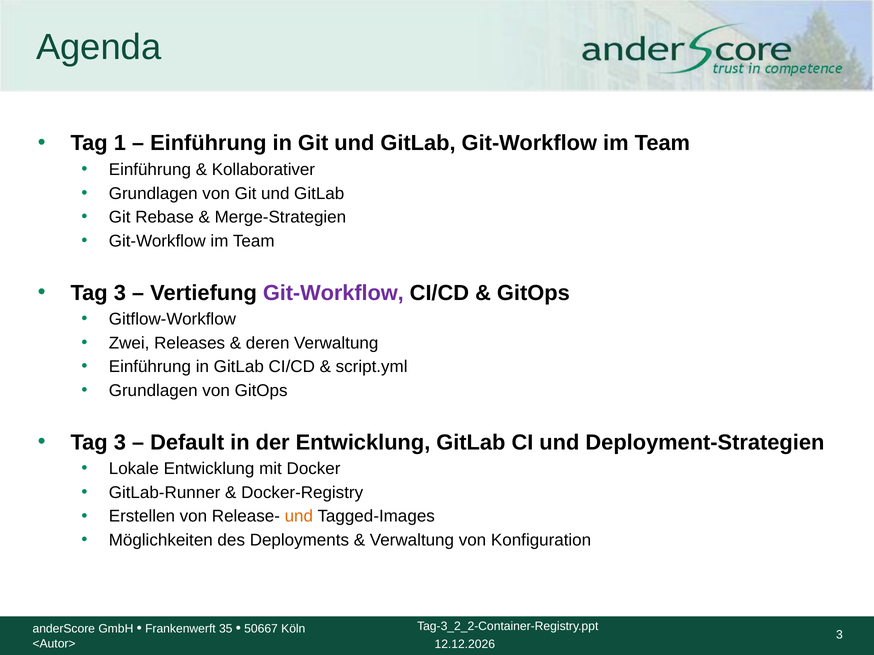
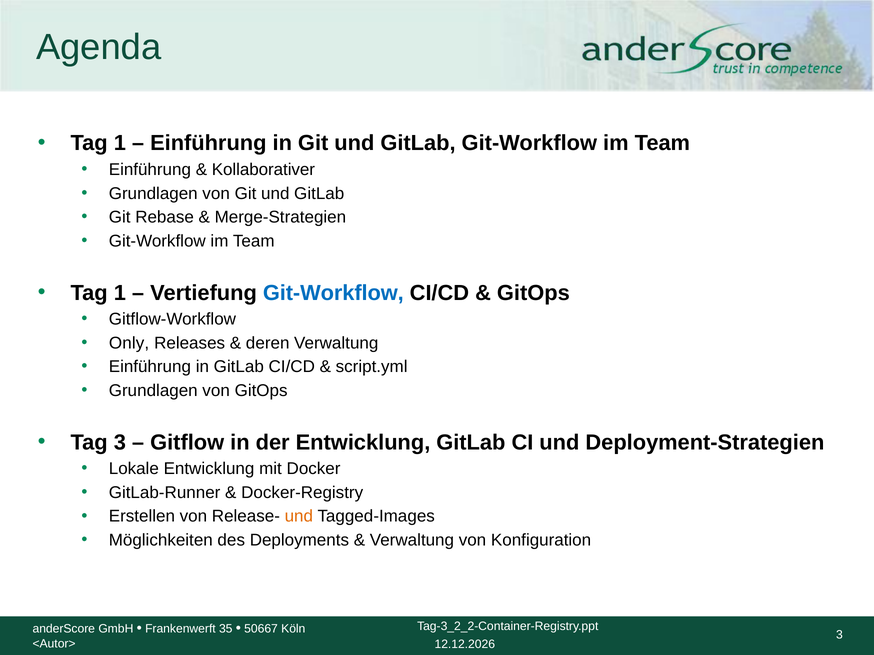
3 at (120, 293): 3 -> 1
Git-Workflow at (333, 293) colour: purple -> blue
Zwei: Zwei -> Only
Default: Default -> Gitflow
